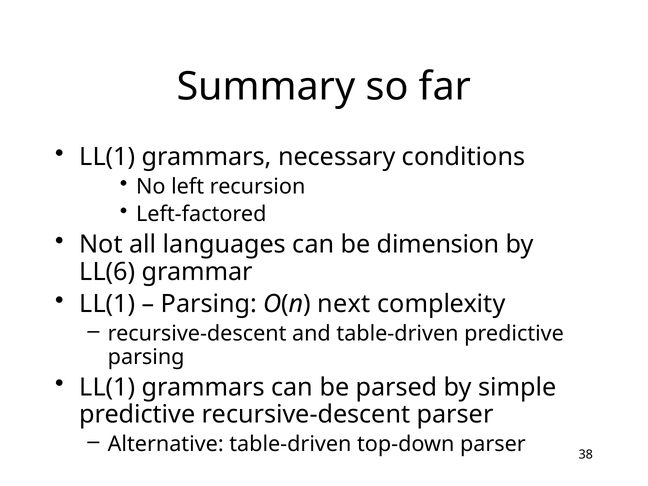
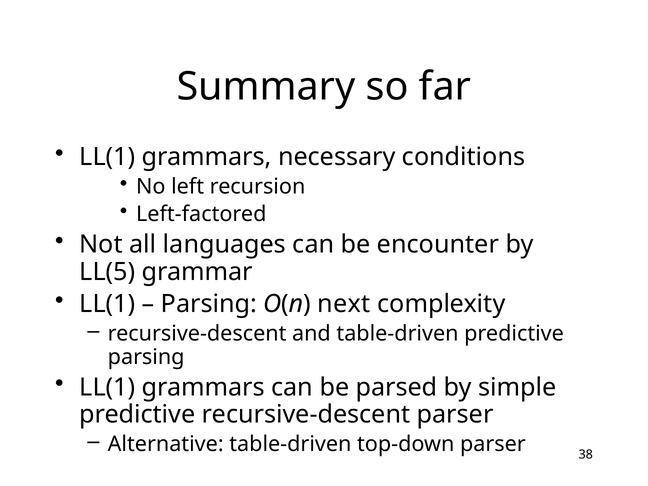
dimension: dimension -> encounter
LL(6: LL(6 -> LL(5
